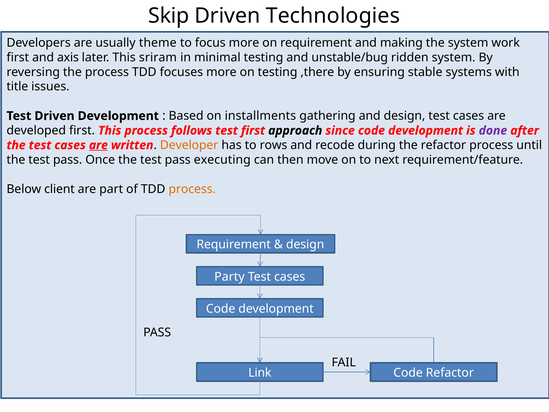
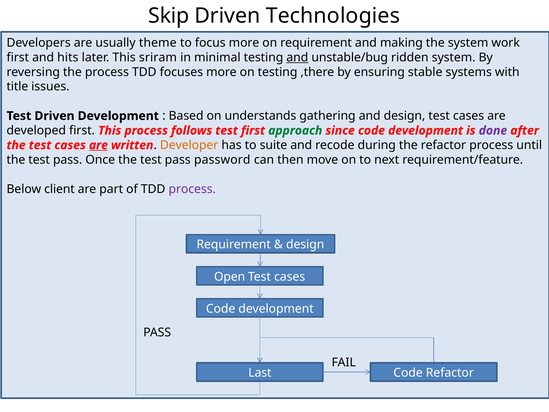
axis: axis -> hits
and at (297, 57) underline: none -> present
installments: installments -> understands
approach colour: black -> green
rows: rows -> suite
executing: executing -> password
process at (192, 189) colour: orange -> purple
Party: Party -> Open
Link: Link -> Last
